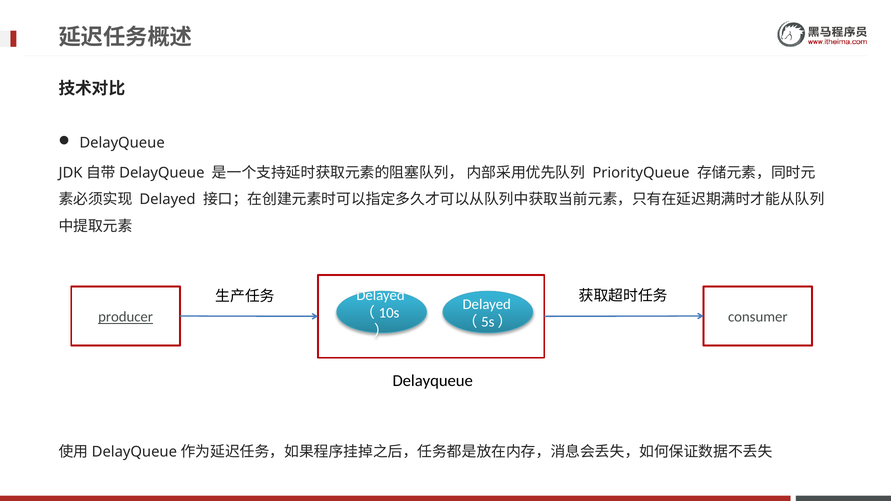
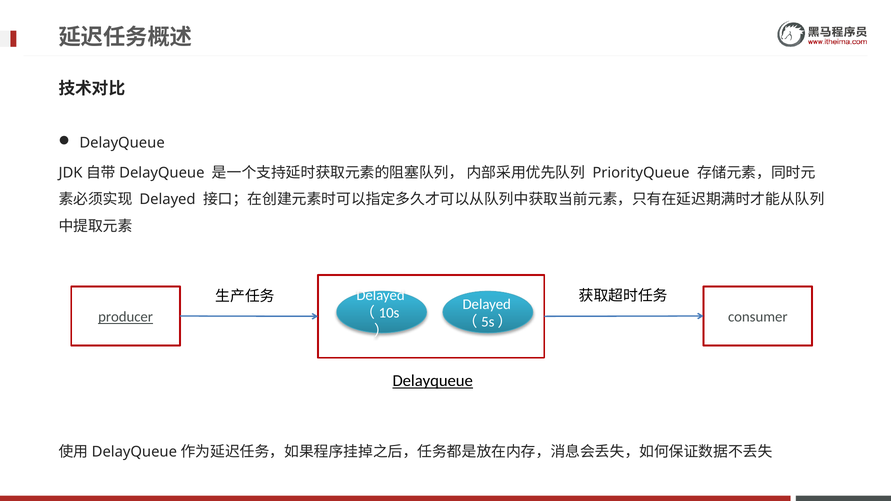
Delayqueue at (433, 381) underline: none -> present
